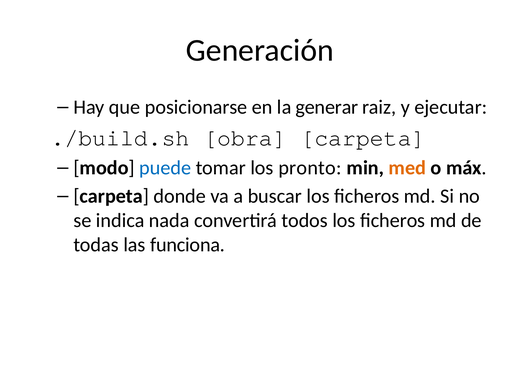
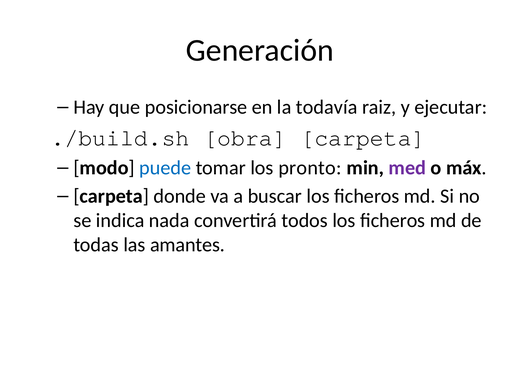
generar: generar -> todavía
med colour: orange -> purple
funciona: funciona -> amantes
